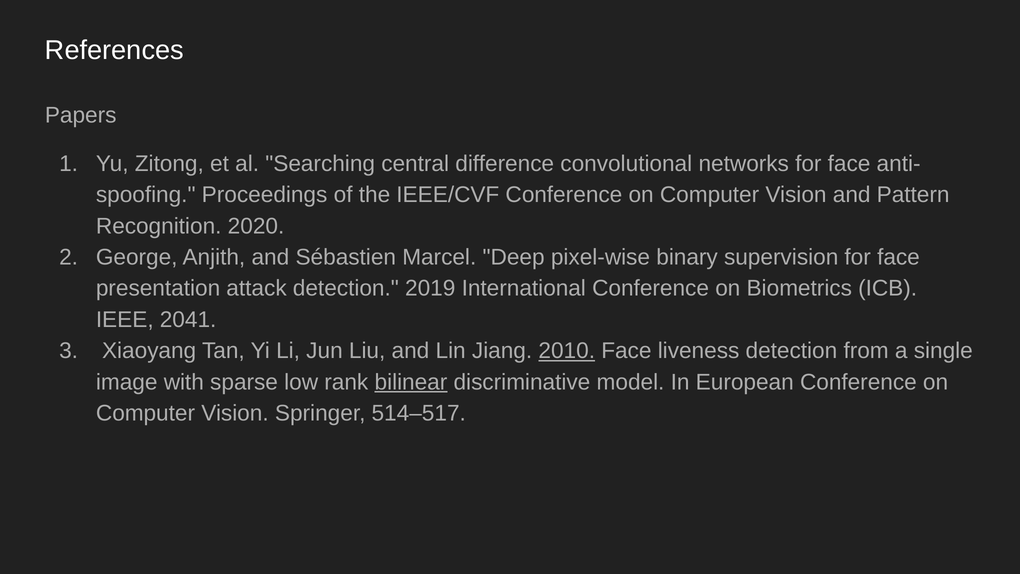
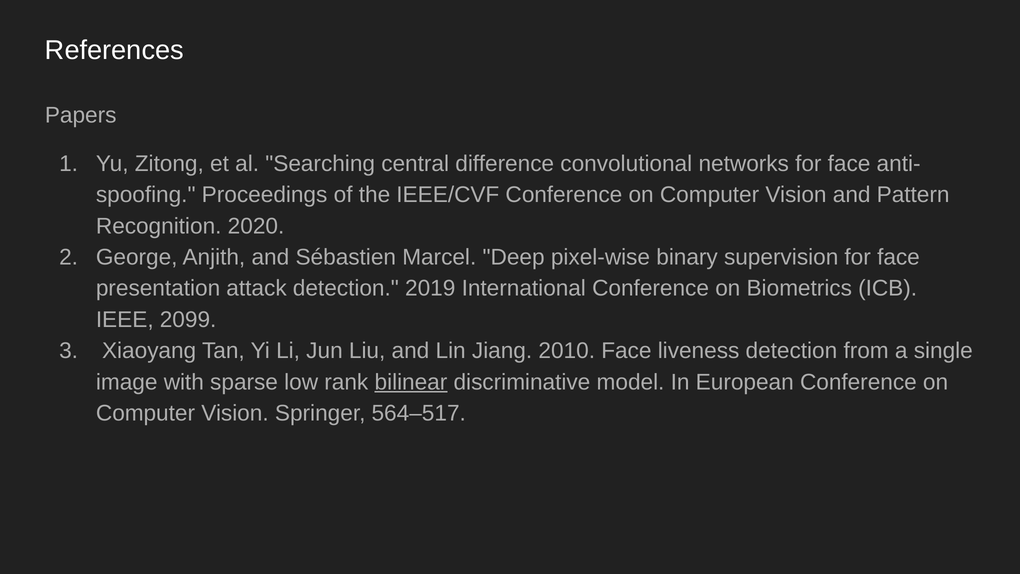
2041: 2041 -> 2099
2010 underline: present -> none
514–517: 514–517 -> 564–517
